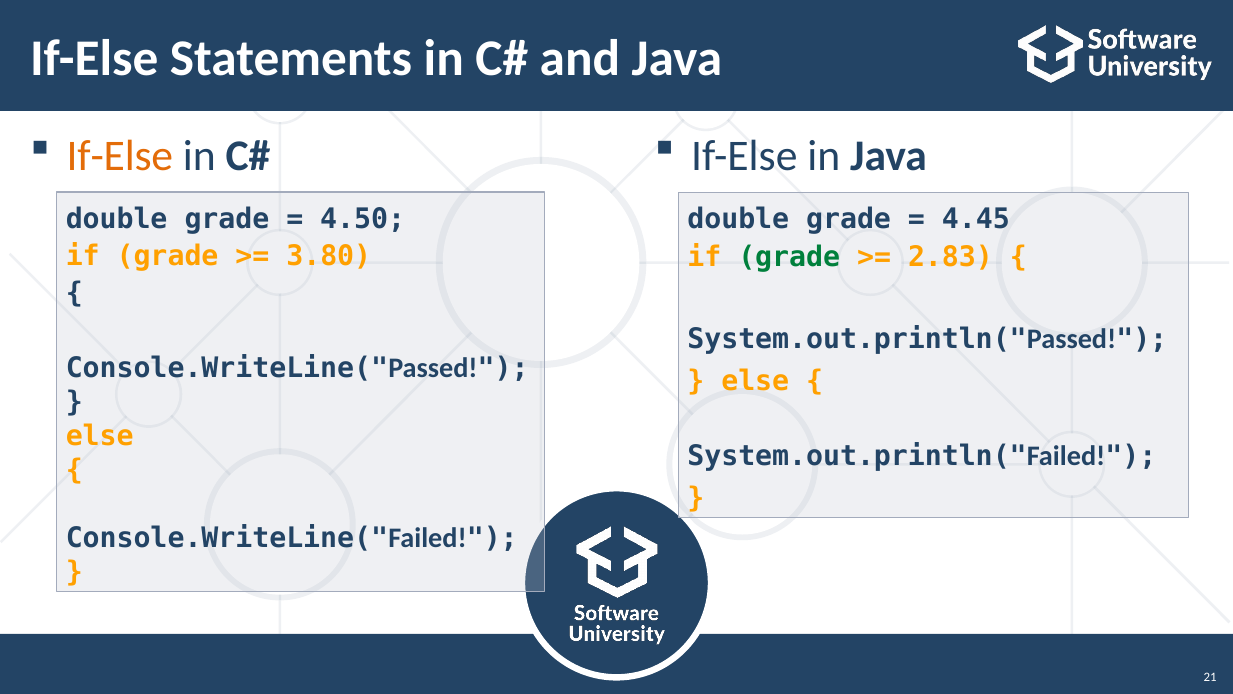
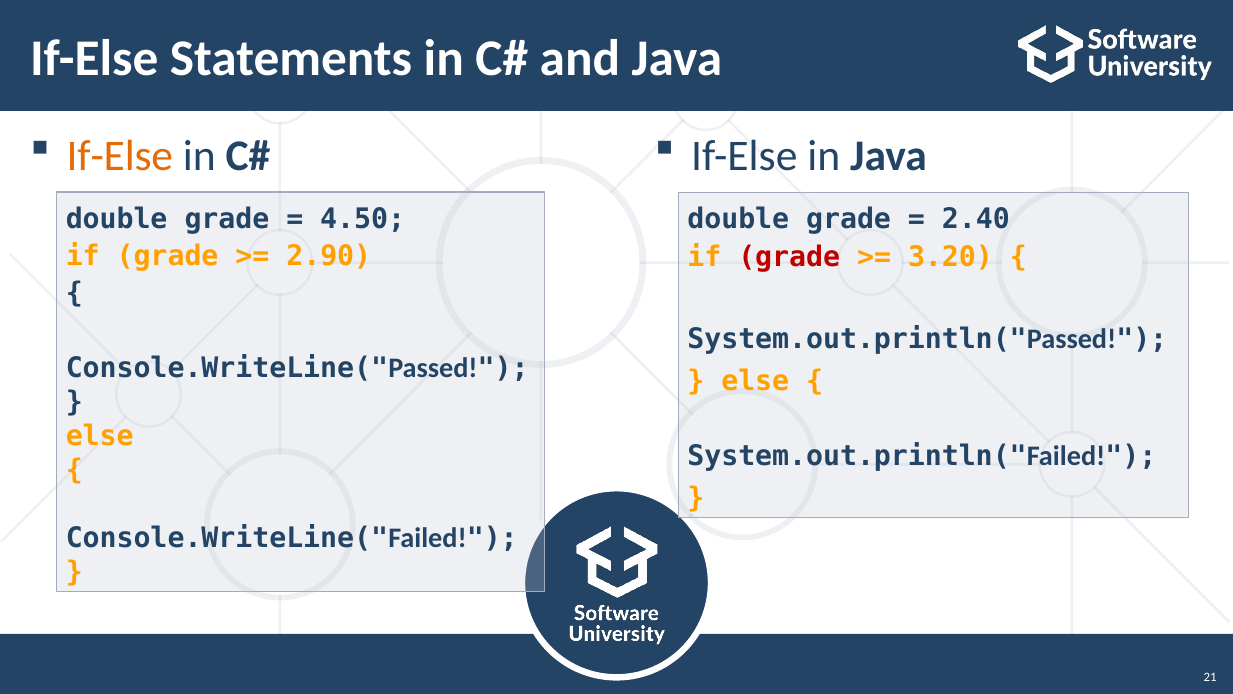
4.45: 4.45 -> 2.40
3.80: 3.80 -> 2.90
grade at (789, 257) colour: green -> red
2.83: 2.83 -> 3.20
